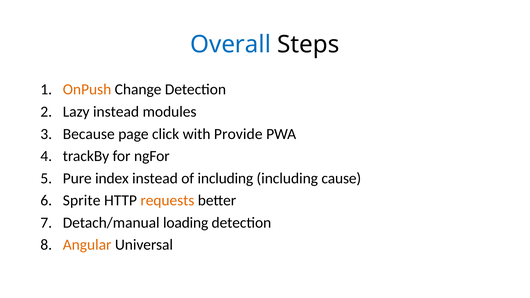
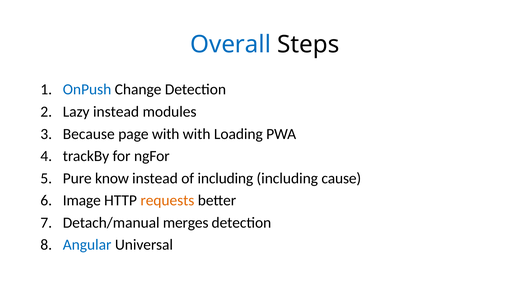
OnPush colour: orange -> blue
page click: click -> with
Provide: Provide -> Loading
index: index -> know
Sprite: Sprite -> Image
loading: loading -> merges
Angular colour: orange -> blue
